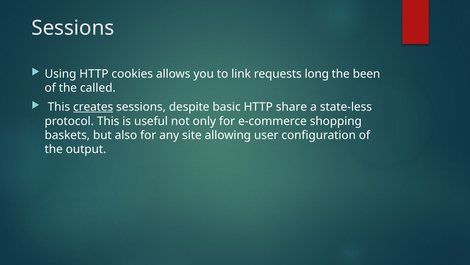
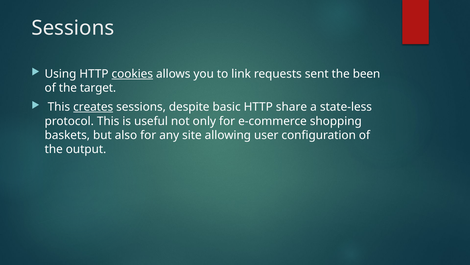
cookies underline: none -> present
long: long -> sent
called: called -> target
